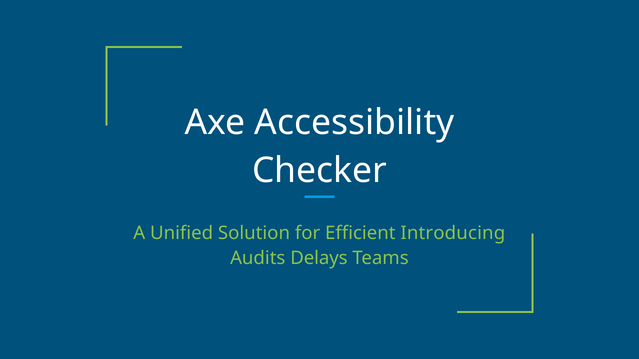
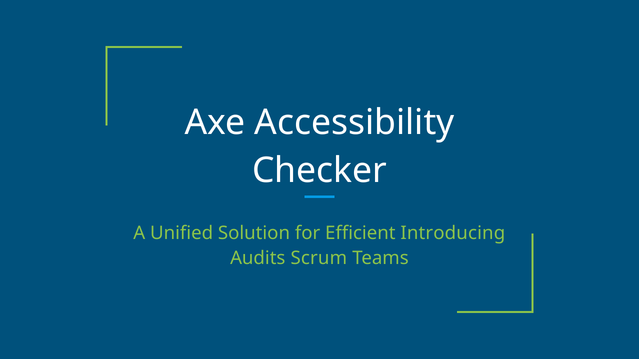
Delays: Delays -> Scrum
